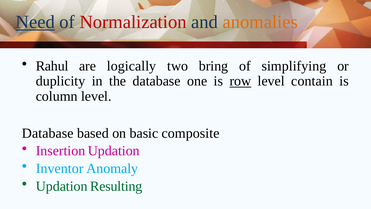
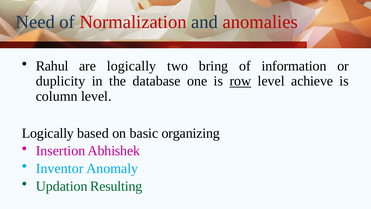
Need underline: present -> none
anomalies colour: orange -> red
simplifying: simplifying -> information
contain: contain -> achieve
Database at (48, 133): Database -> Logically
composite: composite -> organizing
Insertion Updation: Updation -> Abhishek
